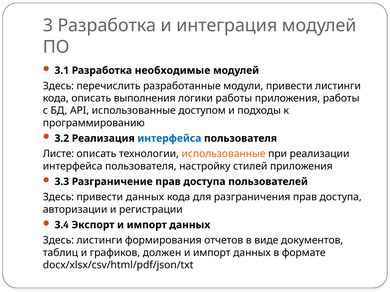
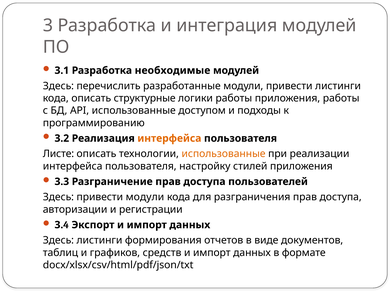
выполнения: выполнения -> структурные
интерфейса at (169, 139) colour: blue -> orange
привести данных: данных -> модули
должен: должен -> средств
